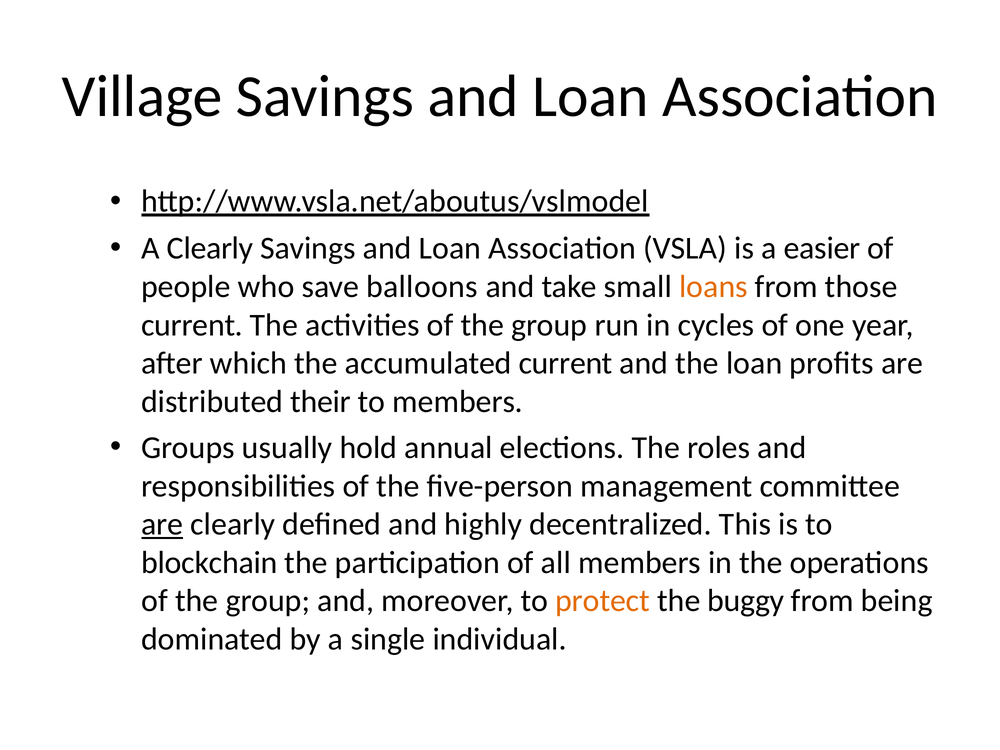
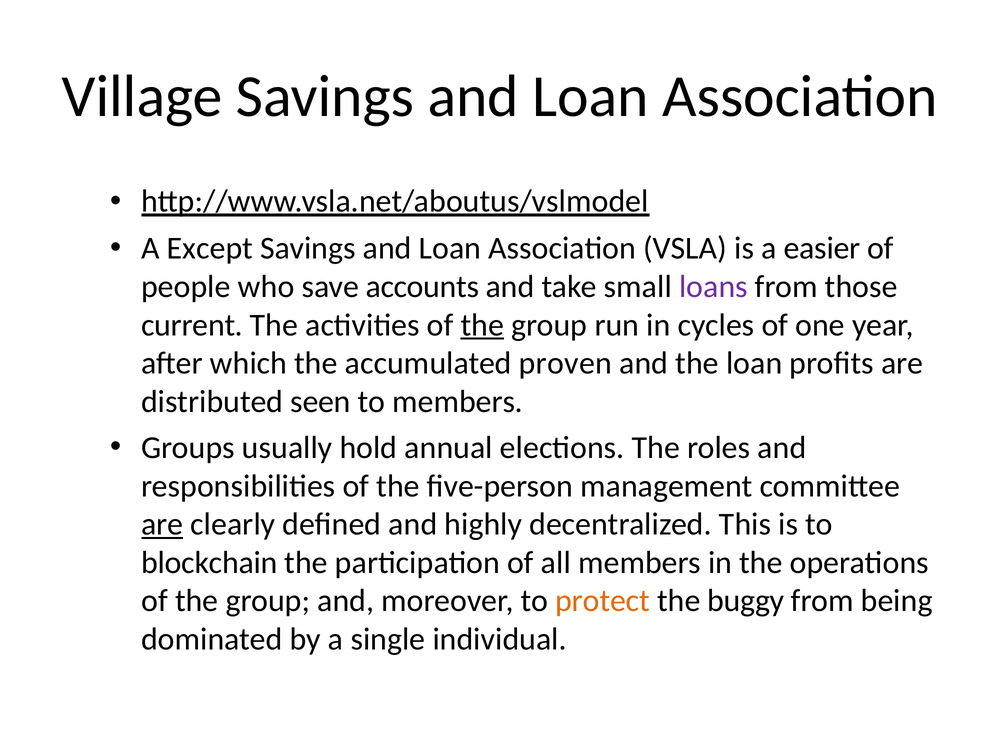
A Clearly: Clearly -> Except
balloons: balloons -> accounts
loans colour: orange -> purple
the at (482, 325) underline: none -> present
accumulated current: current -> proven
their: their -> seen
